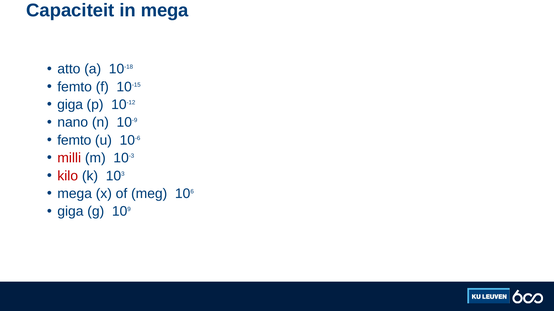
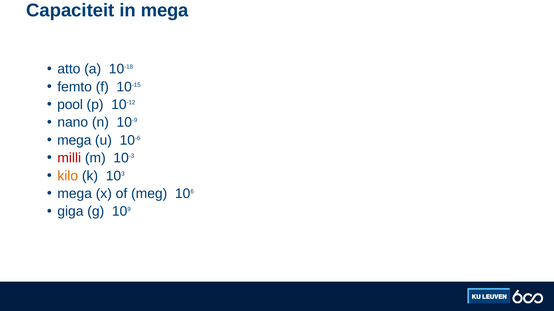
giga at (70, 105): giga -> pool
femto at (74, 140): femto -> mega
kilo colour: red -> orange
